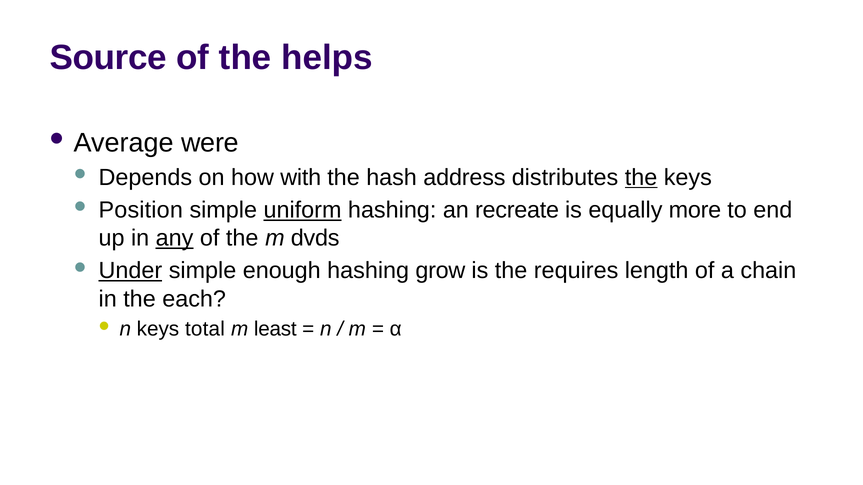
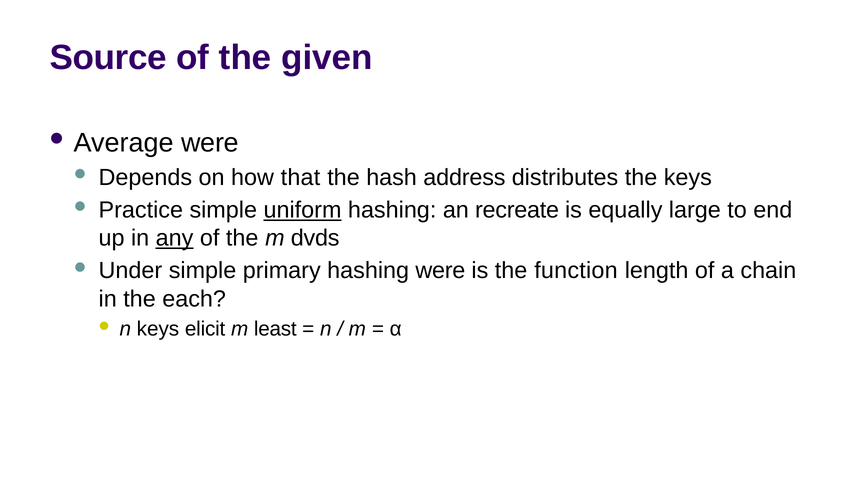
helps: helps -> given
with: with -> that
the at (641, 178) underline: present -> none
Position: Position -> Practice
more: more -> large
Under underline: present -> none
enough: enough -> primary
hashing grow: grow -> were
requires: requires -> function
total: total -> elicit
